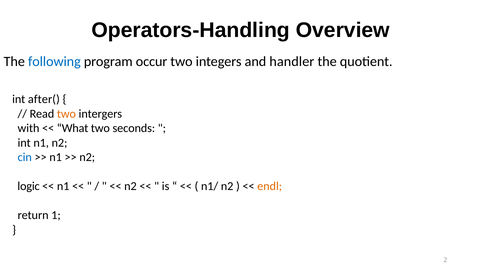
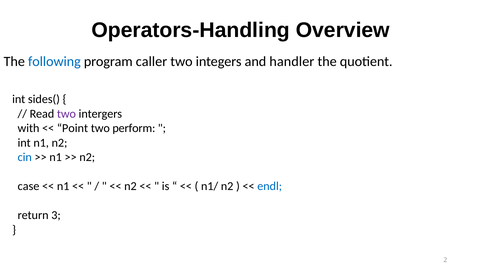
occur: occur -> caller
after(: after( -> sides(
two at (66, 114) colour: orange -> purple
What: What -> Point
seconds: seconds -> perform
logic: logic -> case
endl colour: orange -> blue
1: 1 -> 3
